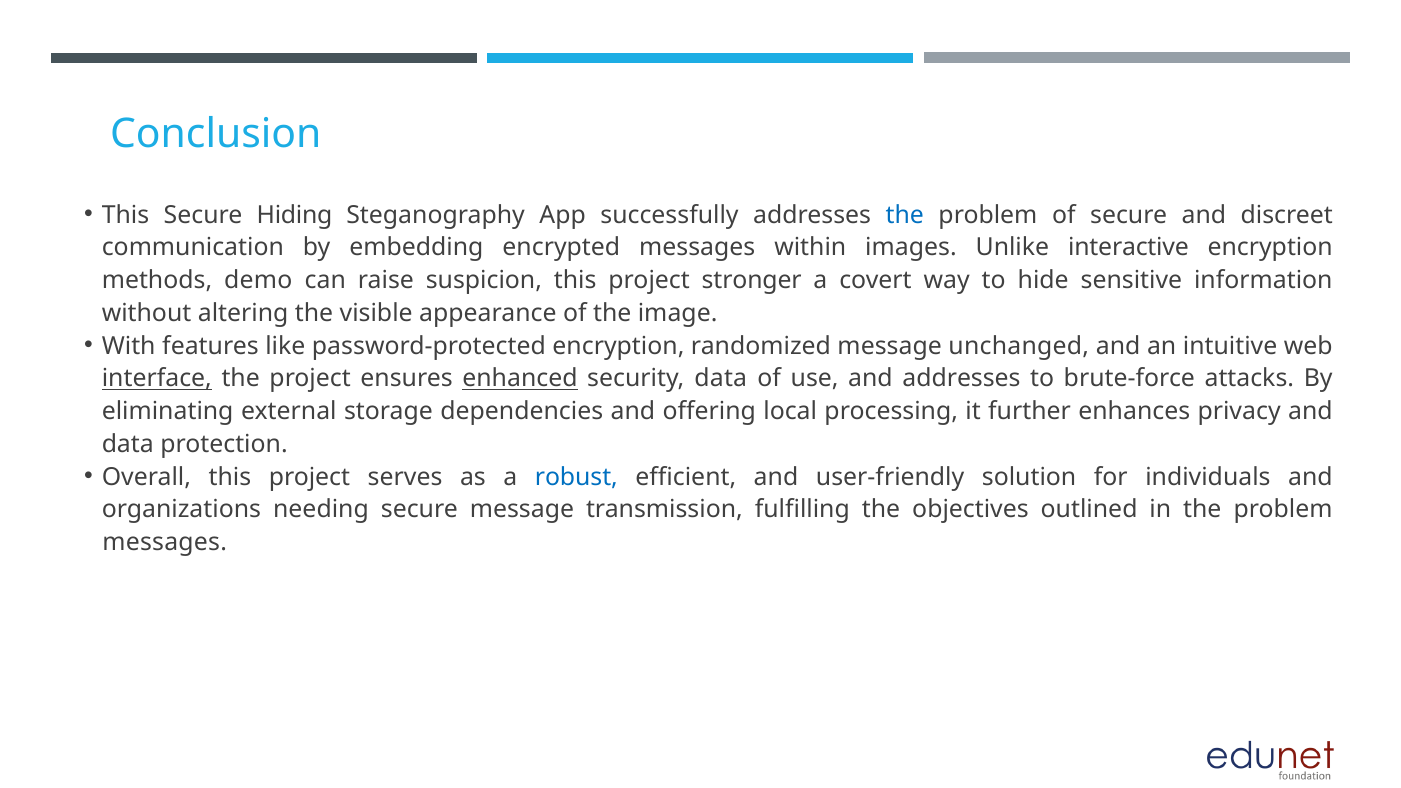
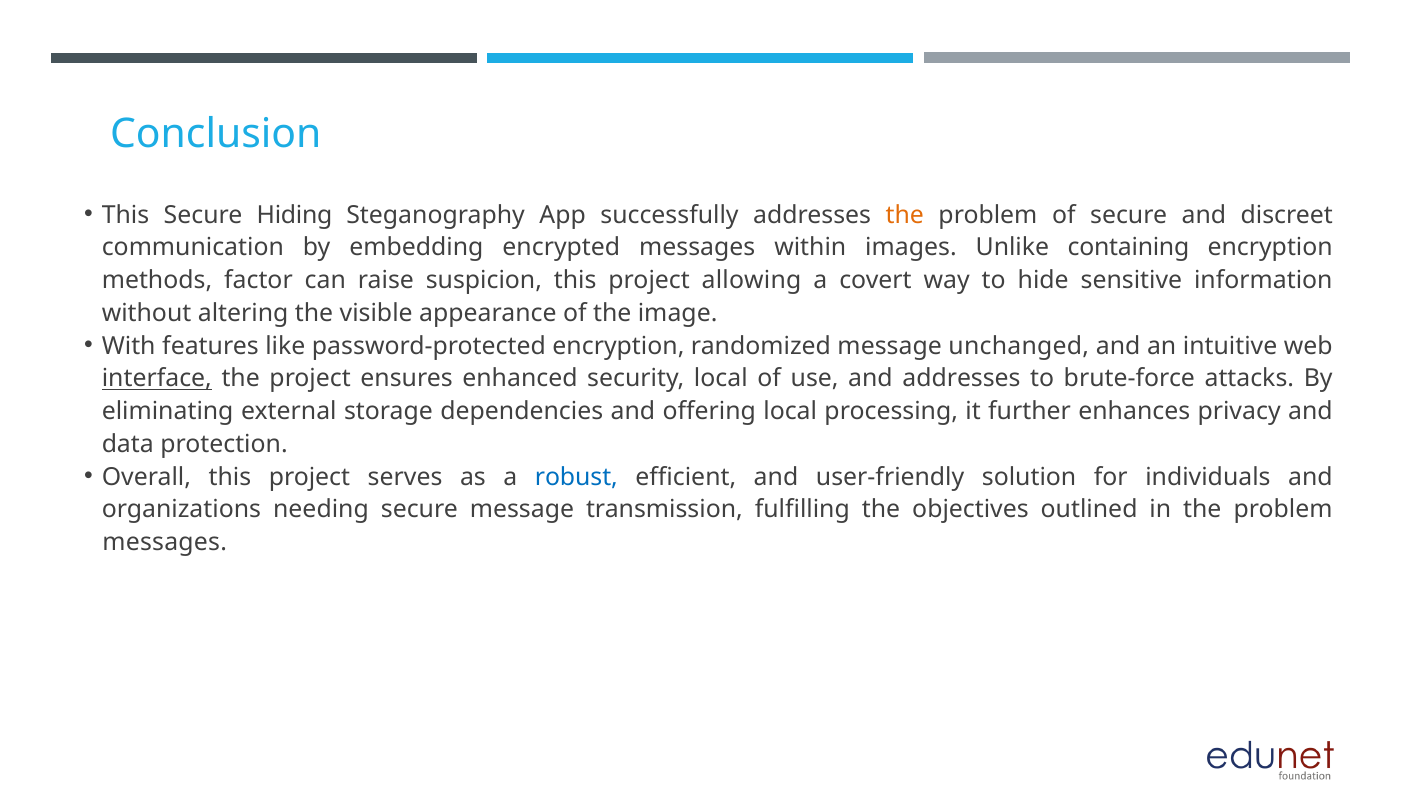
the at (905, 215) colour: blue -> orange
interactive: interactive -> containing
demo: demo -> factor
stronger: stronger -> allowing
enhanced underline: present -> none
security data: data -> local
